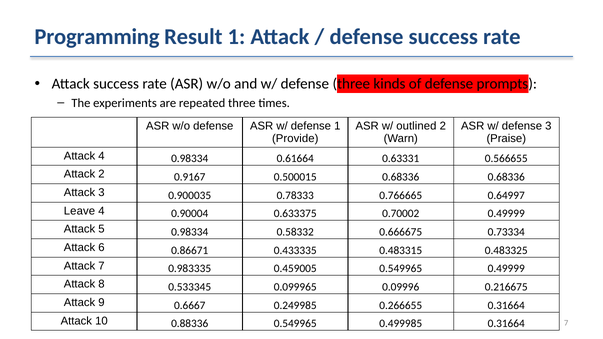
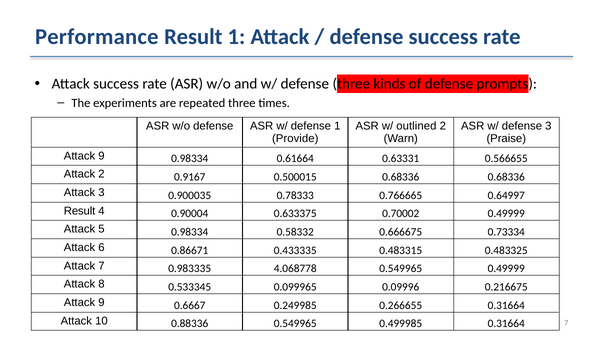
Programming: Programming -> Performance
4 at (101, 156): 4 -> 9
Leave at (79, 211): Leave -> Result
0.459005: 0.459005 -> 4.068778
